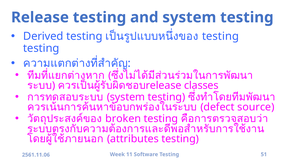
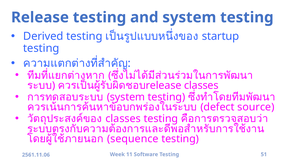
testing at (220, 36): testing -> startup
broken at (123, 119): broken -> classes
attributes: attributes -> sequence
